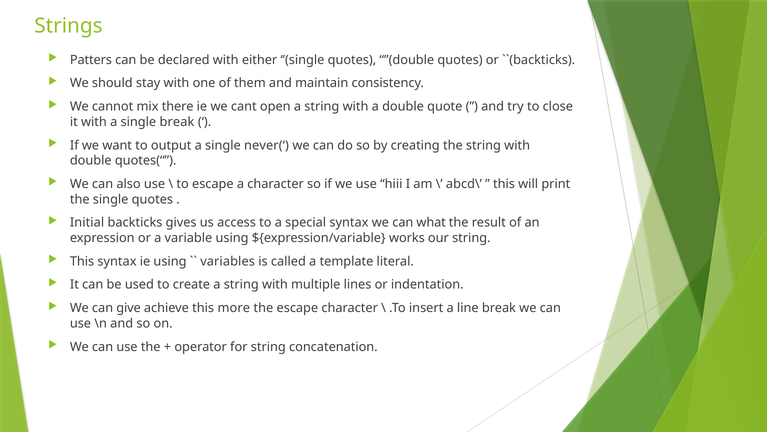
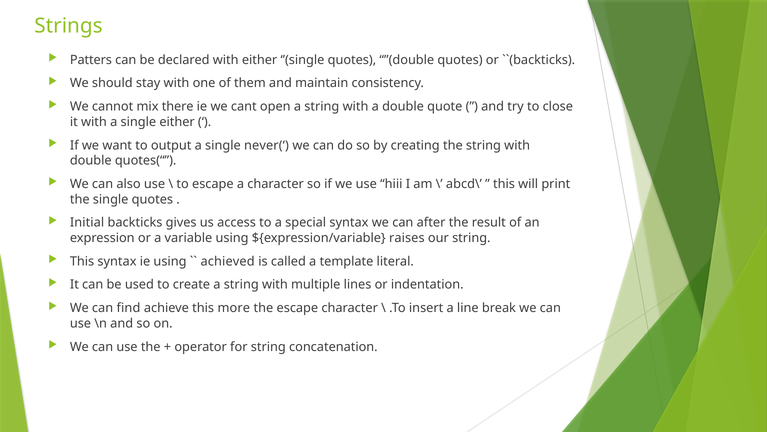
single break: break -> either
what: what -> after
works: works -> raises
variables: variables -> achieved
give: give -> find
